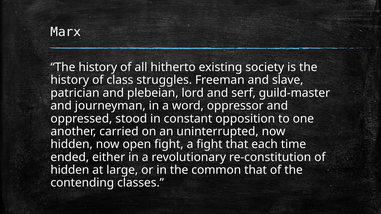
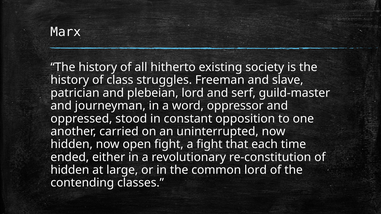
common that: that -> lord
